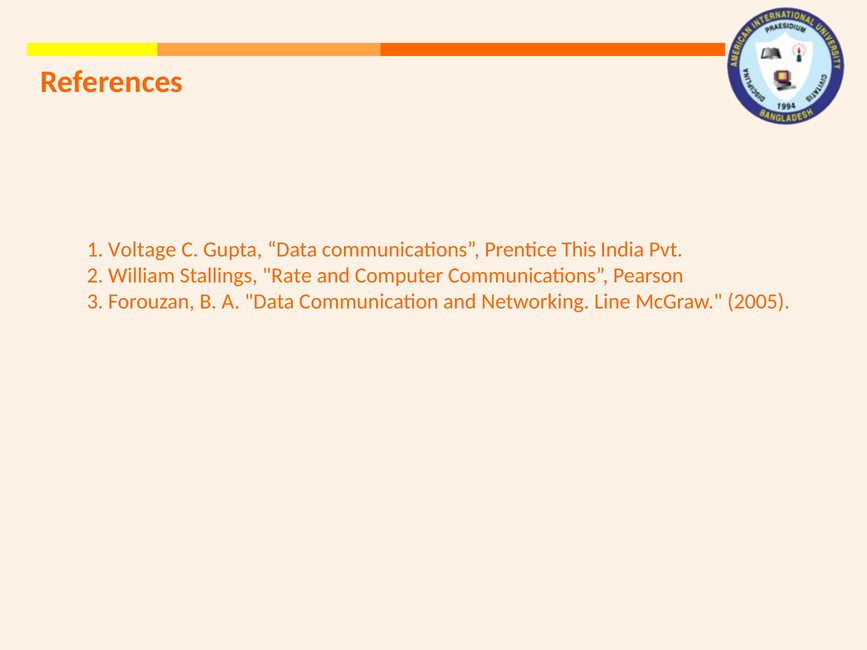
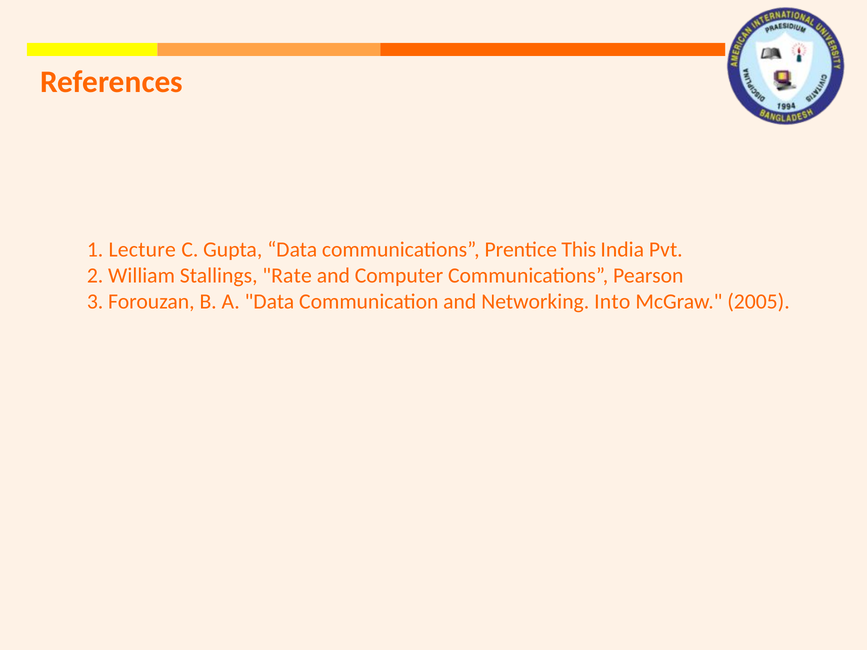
Voltage: Voltage -> Lecture
Line: Line -> Into
